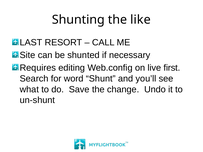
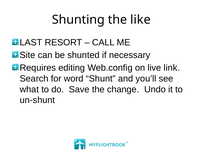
first: first -> link
